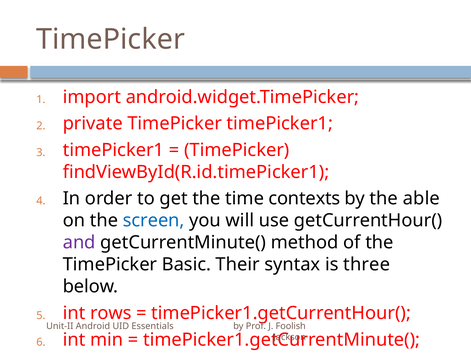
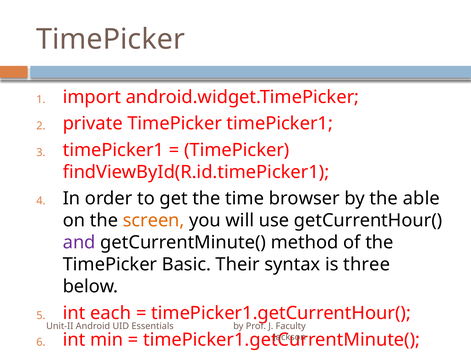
contexts: contexts -> browser
screen colour: blue -> orange
rows: rows -> each
Foolish: Foolish -> Faculty
